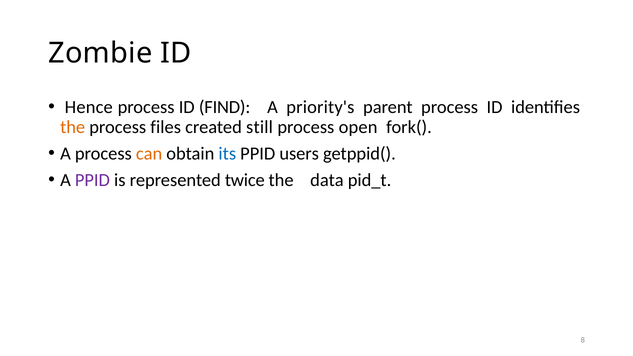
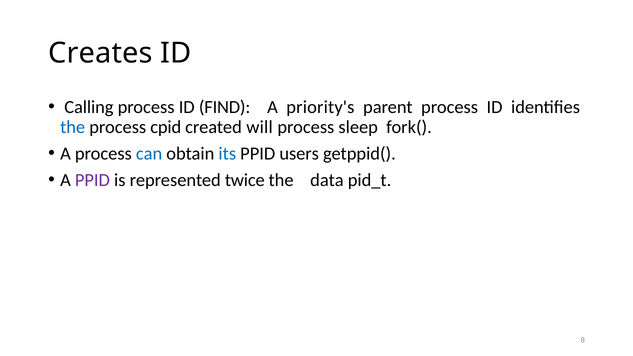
Zombie: Zombie -> Creates
Hence: Hence -> Calling
the at (73, 127) colour: orange -> blue
files: files -> cpid
still: still -> will
open: open -> sleep
can colour: orange -> blue
